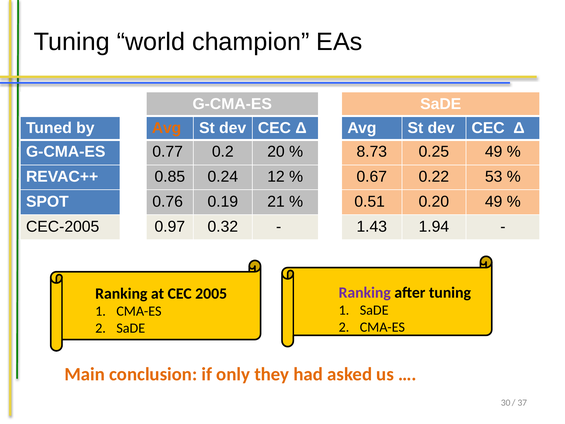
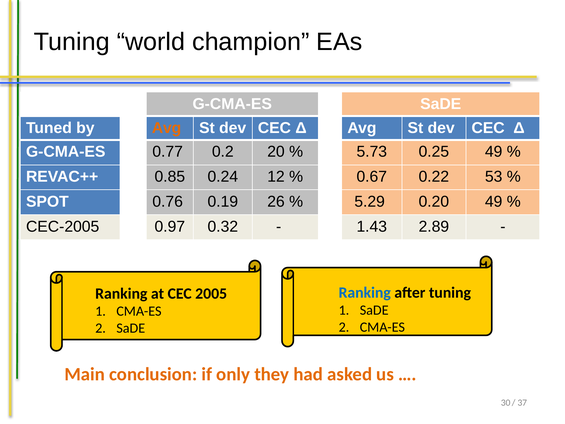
8.73: 8.73 -> 5.73
21: 21 -> 26
0.51: 0.51 -> 5.29
1.94: 1.94 -> 2.89
Ranking at (365, 292) colour: purple -> blue
